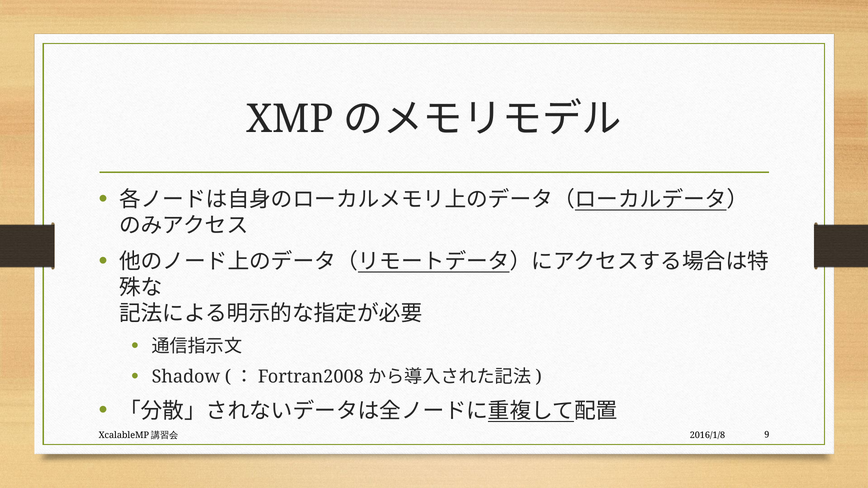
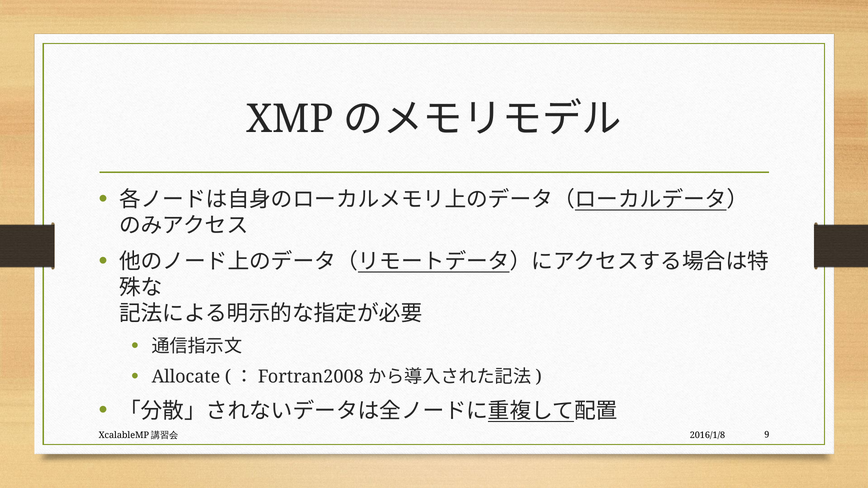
Shadow: Shadow -> Allocate
